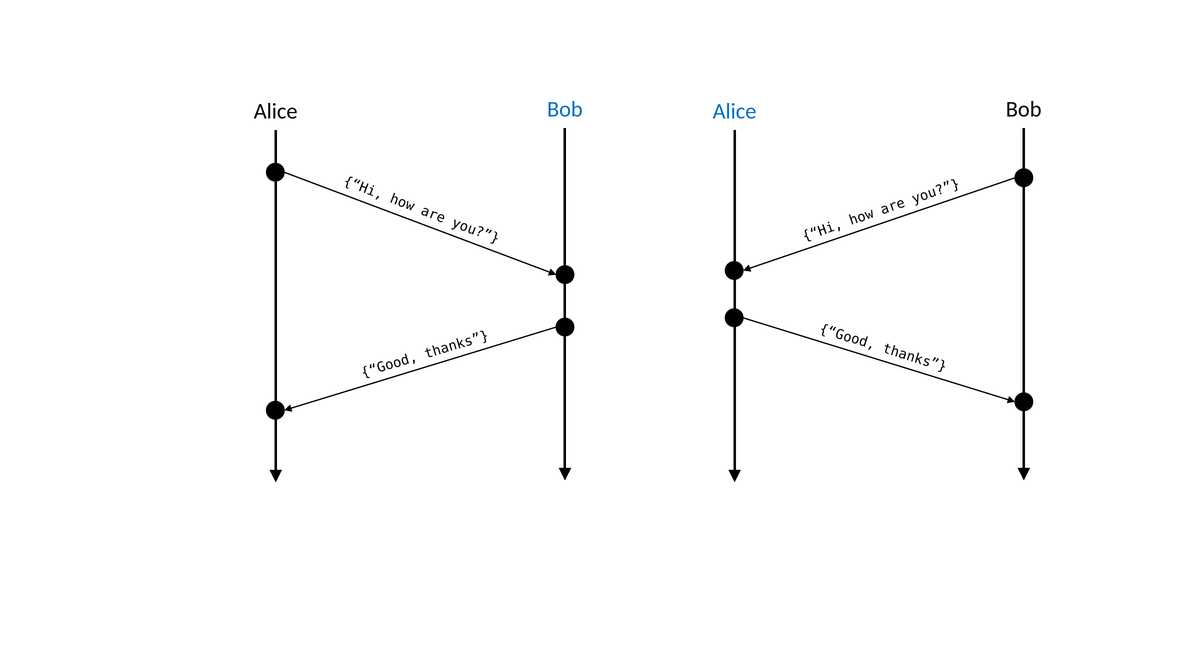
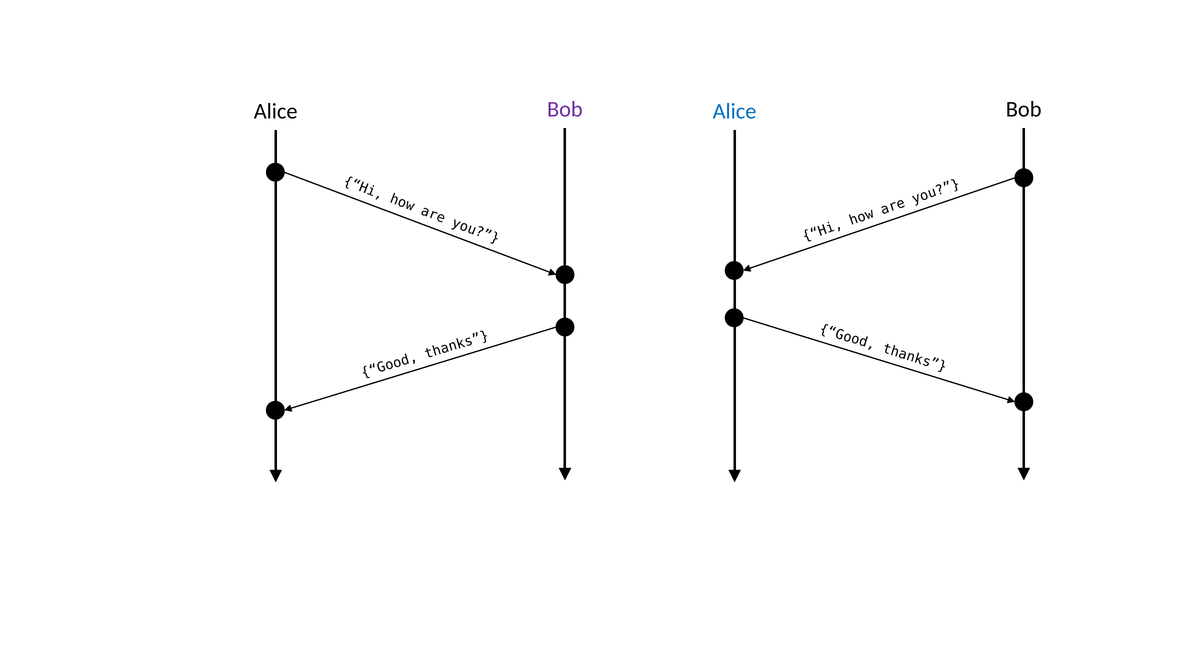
Bob at (565, 110) colour: blue -> purple
